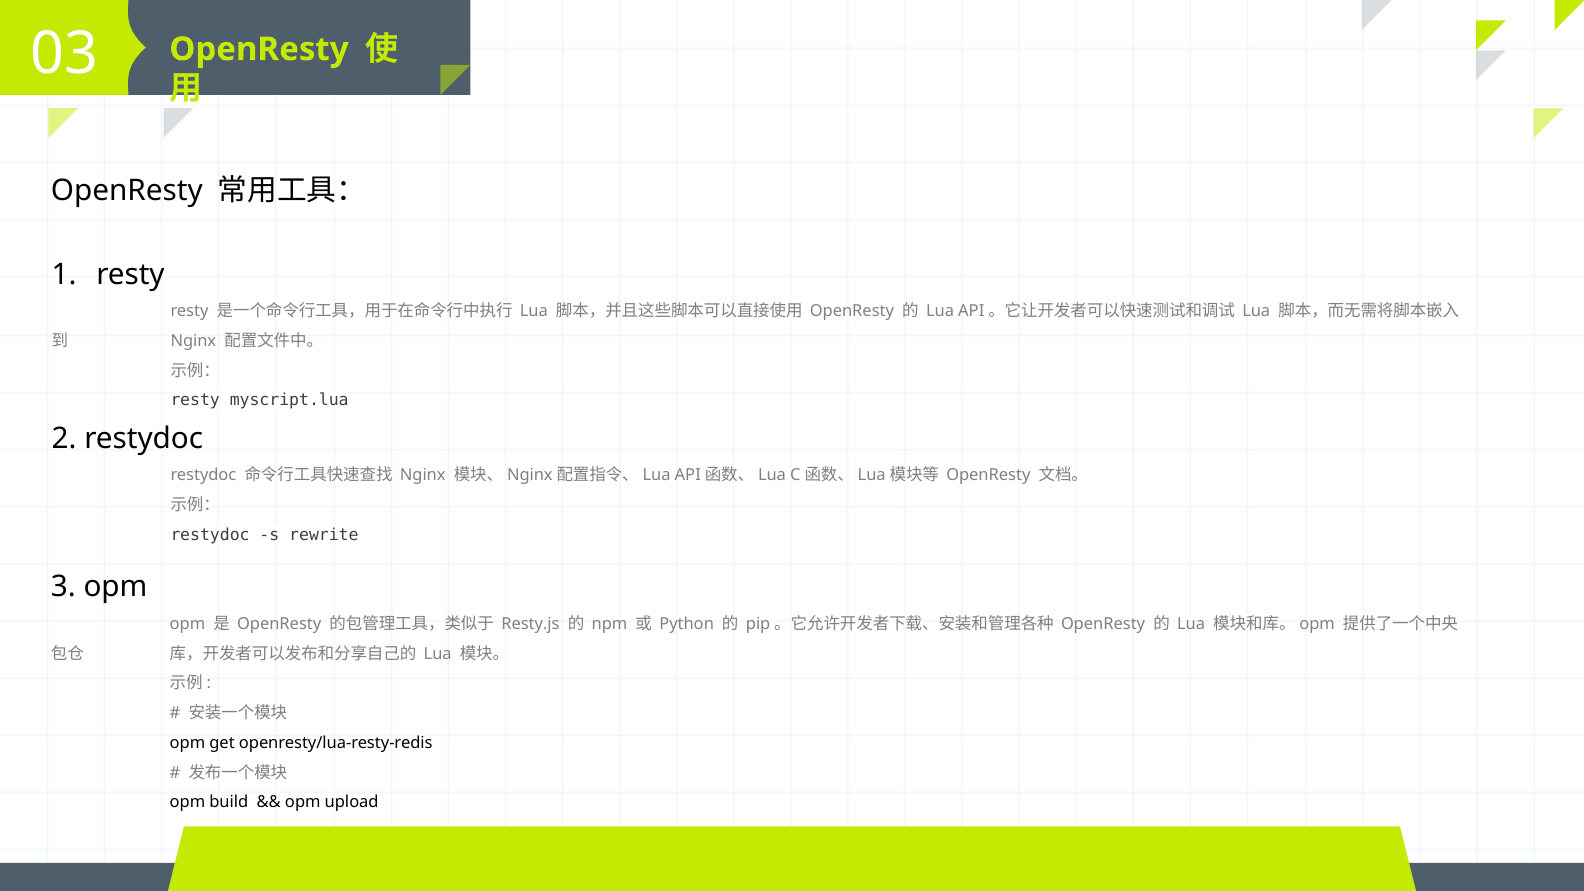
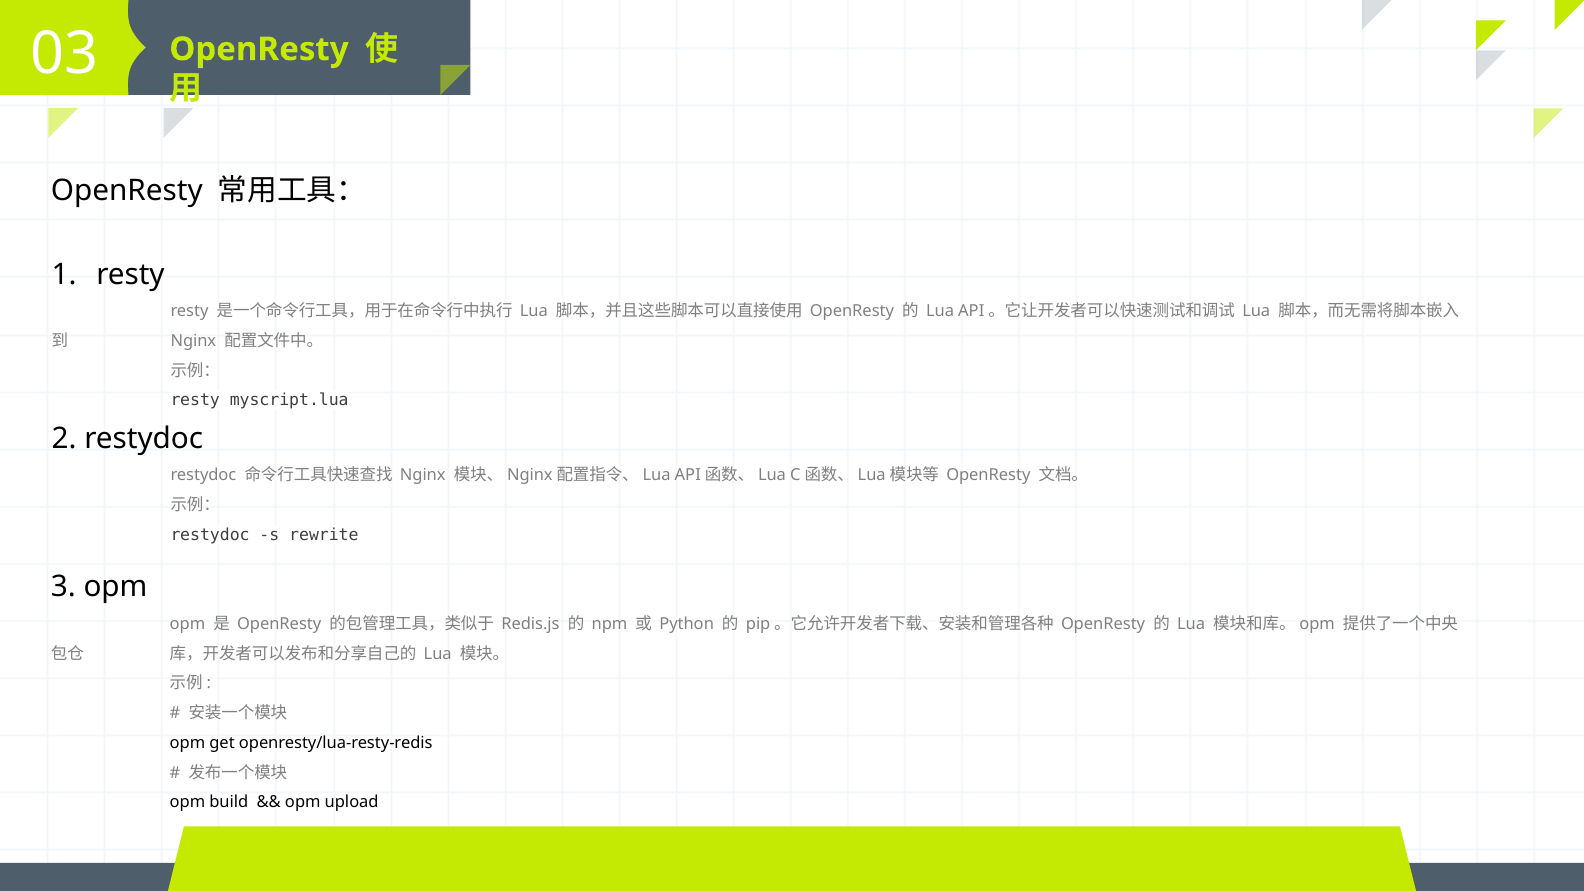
Resty.js: Resty.js -> Redis.js
